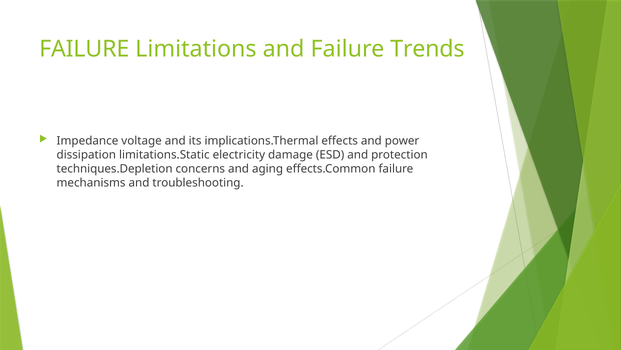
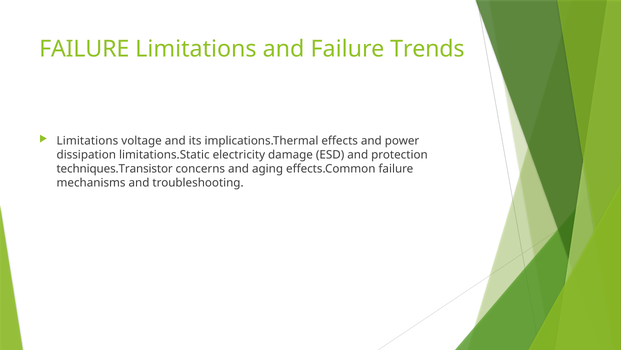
Impedance at (87, 141): Impedance -> Limitations
techniques.Depletion: techniques.Depletion -> techniques.Transistor
